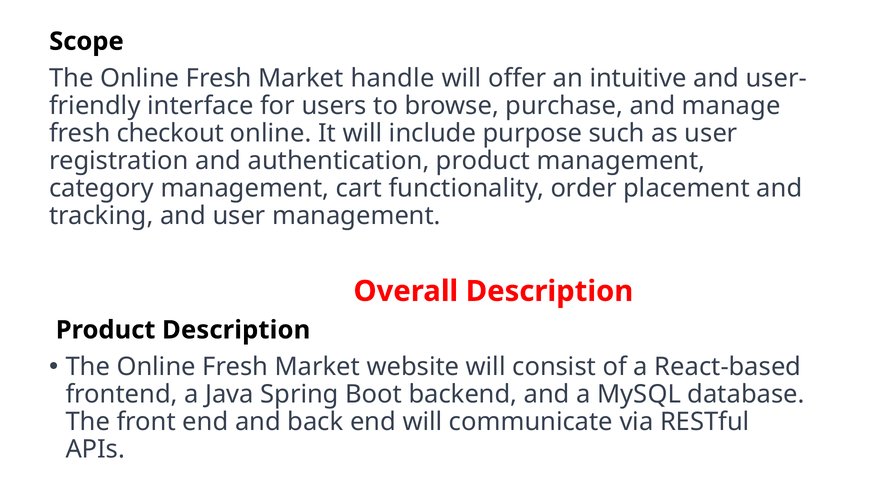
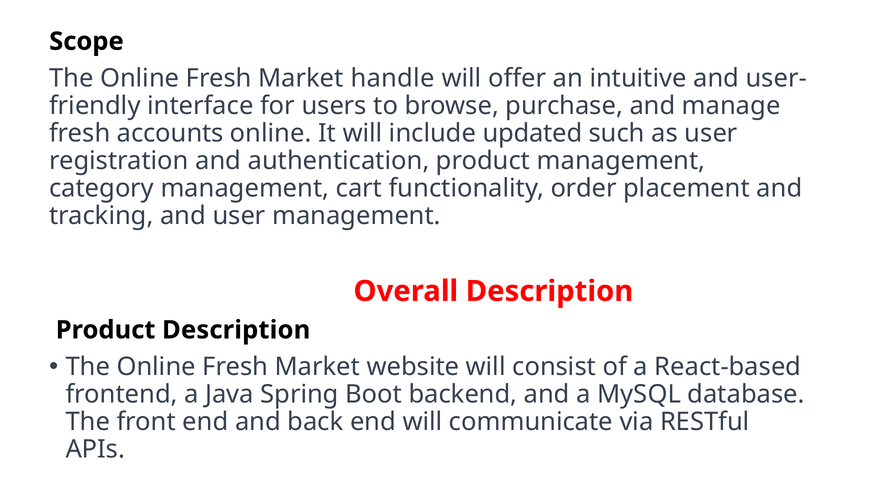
checkout: checkout -> accounts
purpose: purpose -> updated
